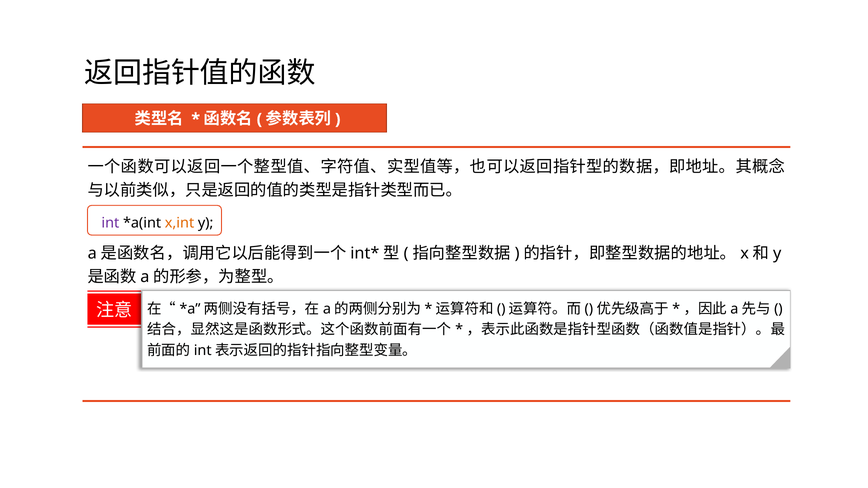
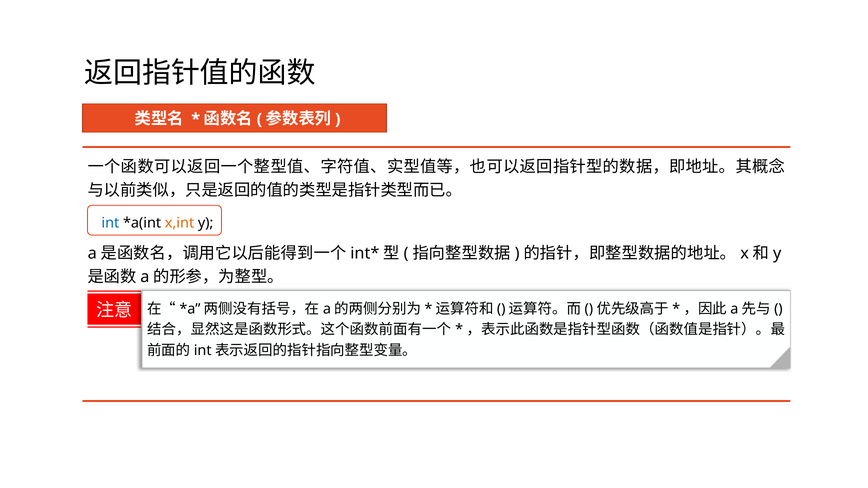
int colour: purple -> blue
